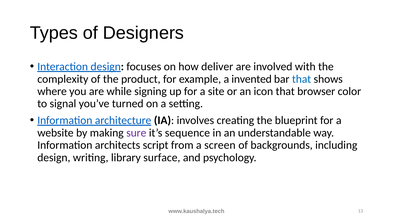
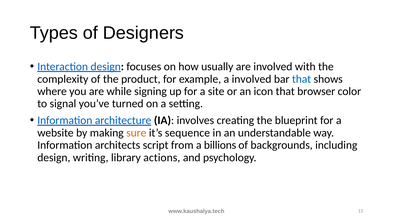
deliver: deliver -> usually
a invented: invented -> involved
sure colour: purple -> orange
screen: screen -> billions
surface: surface -> actions
